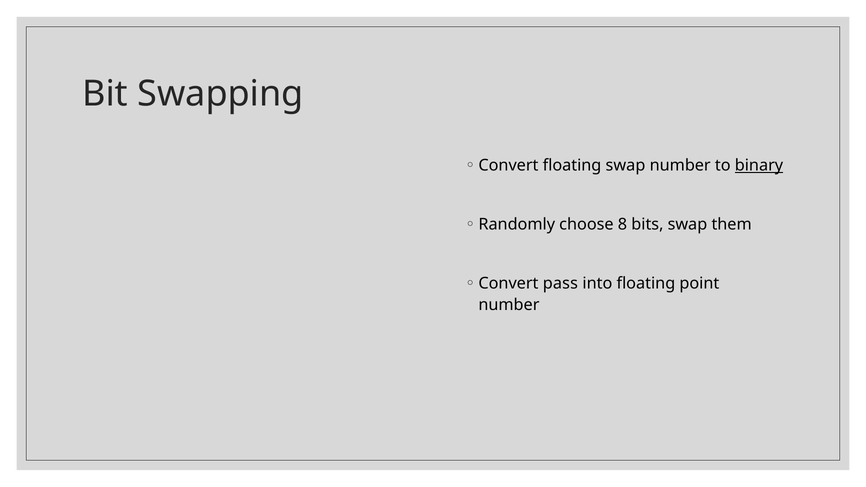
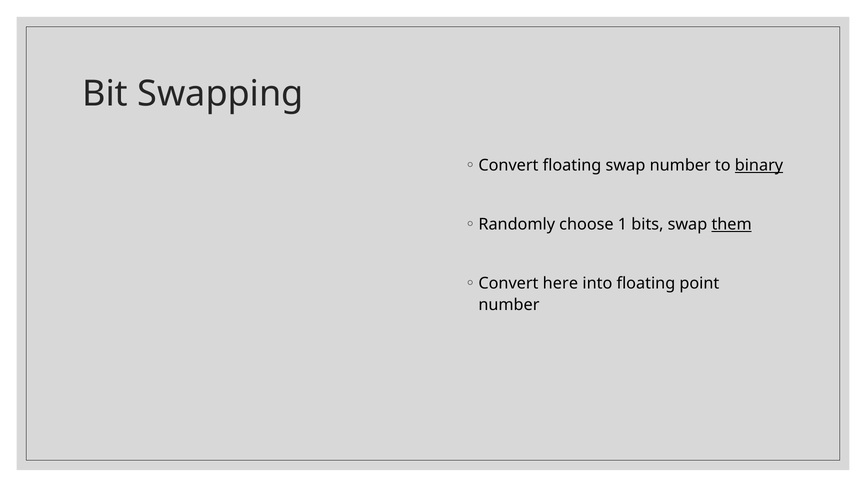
8: 8 -> 1
them underline: none -> present
pass: pass -> here
